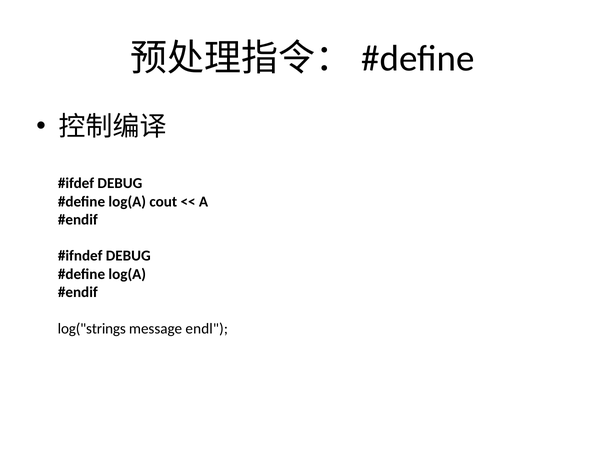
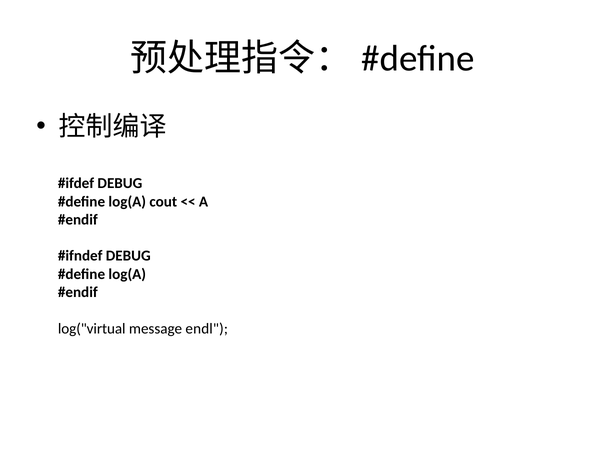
log("strings: log("strings -> log("virtual
